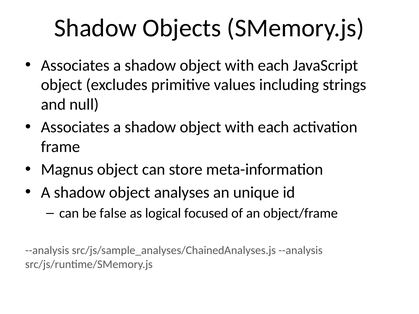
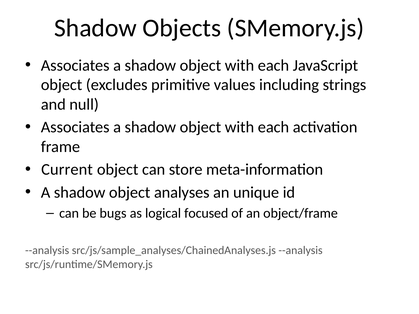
Magnus: Magnus -> Current
false: false -> bugs
